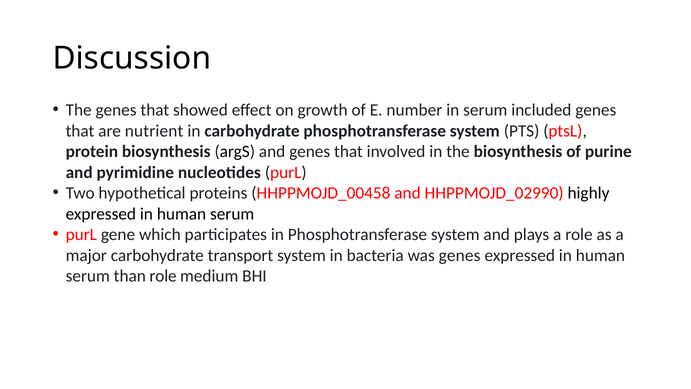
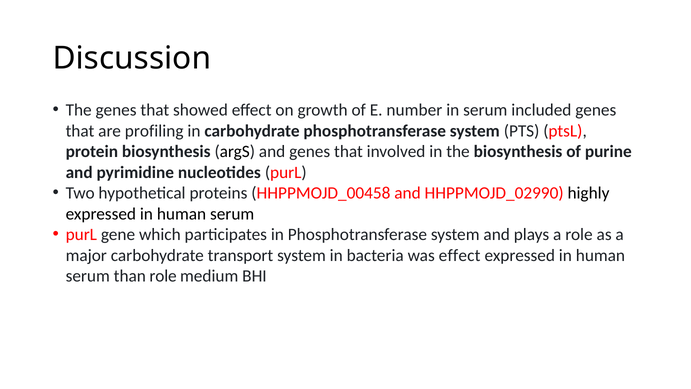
nutrient: nutrient -> profiling
was genes: genes -> effect
